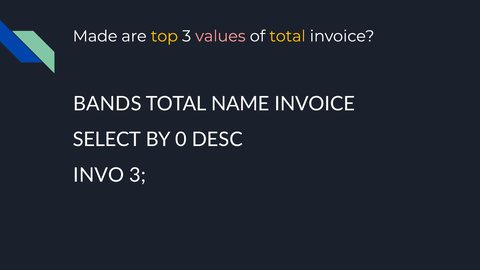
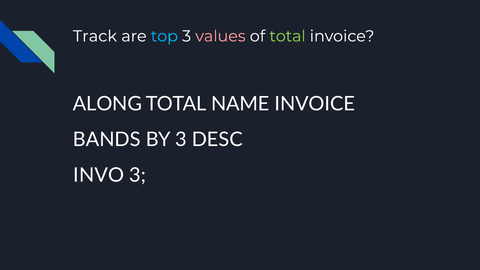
Made: Made -> Track
top colour: yellow -> light blue
total at (288, 36) colour: yellow -> light green
BANDS: BANDS -> ALONG
SELECT: SELECT -> BANDS
BY 0: 0 -> 3
